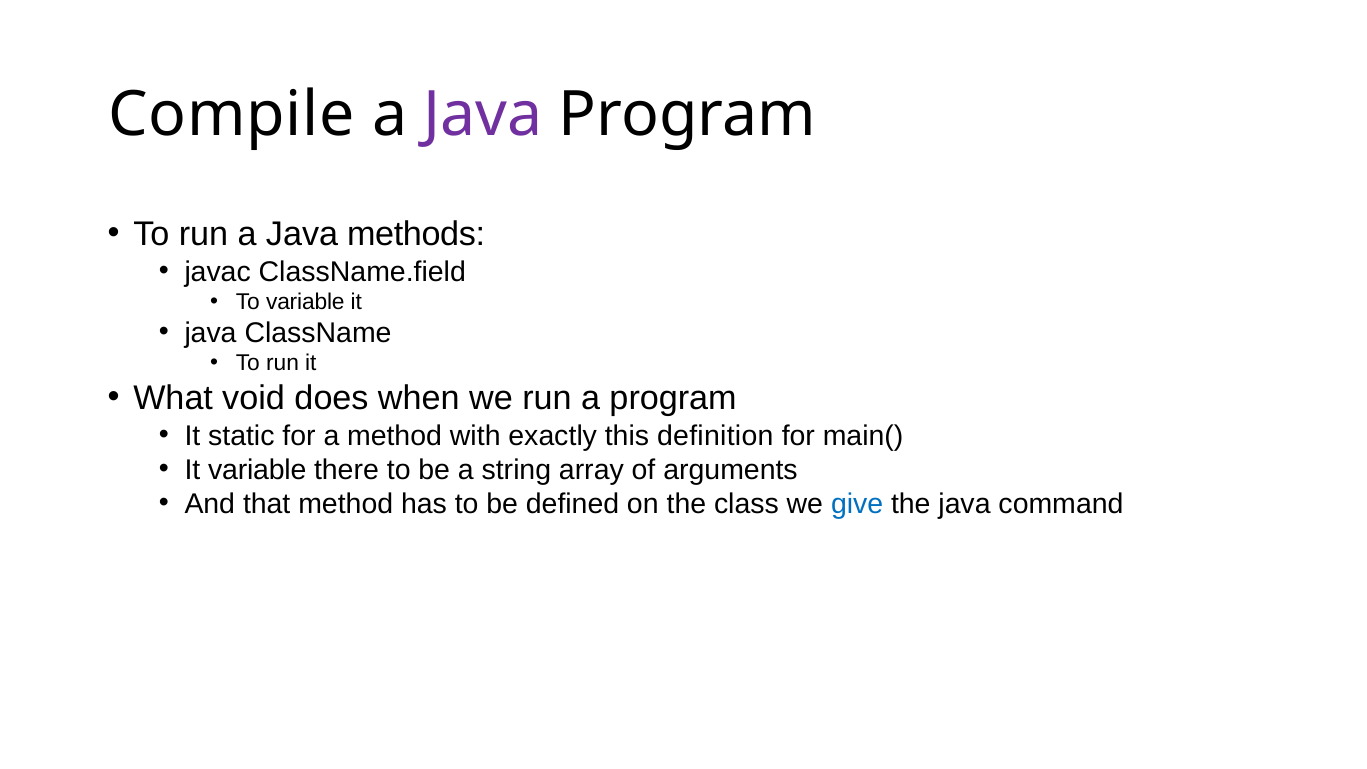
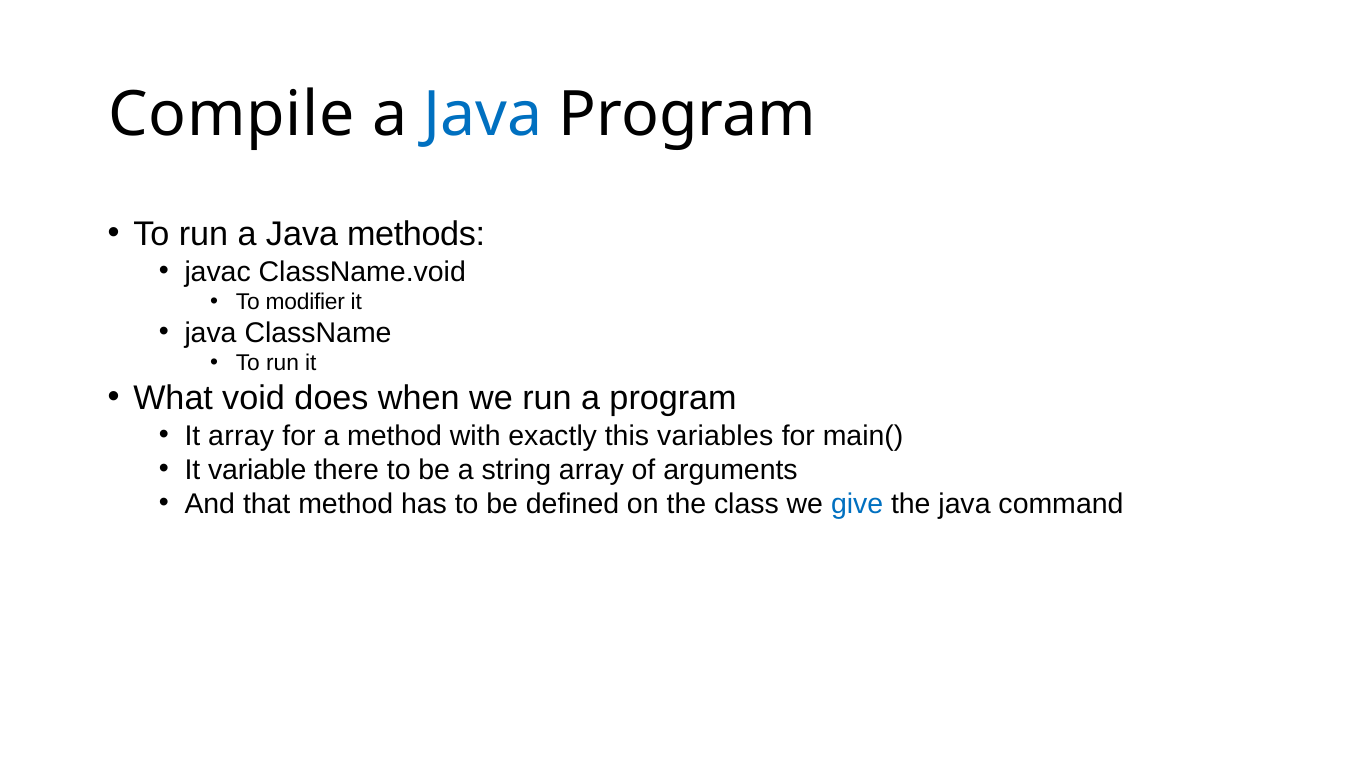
Java at (483, 115) colour: purple -> blue
ClassName.field: ClassName.field -> ClassName.void
To variable: variable -> modifier
It static: static -> array
definition: definition -> variables
